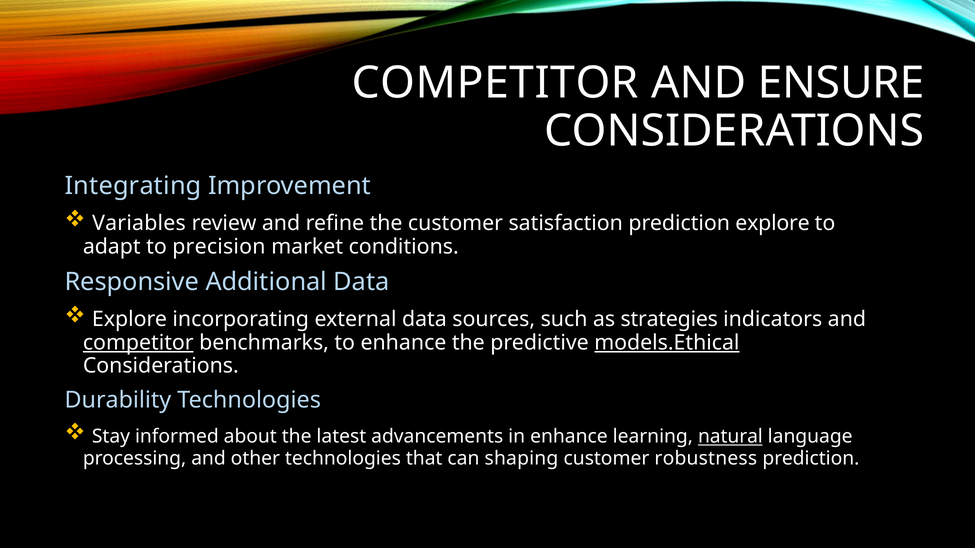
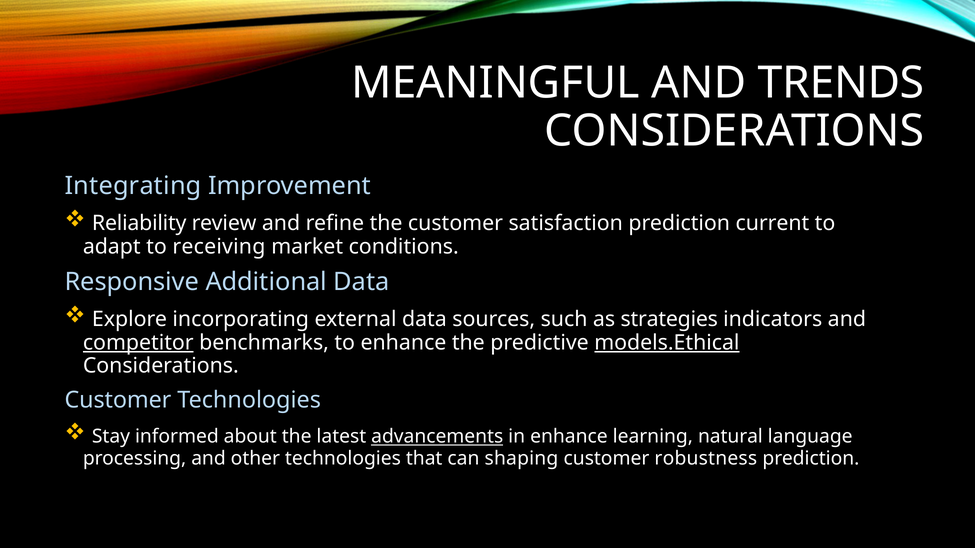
COMPETITOR at (495, 83): COMPETITOR -> MEANINGFUL
ENSURE: ENSURE -> TRENDS
Variables: Variables -> Reliability
prediction explore: explore -> current
precision: precision -> receiving
Durability at (118, 400): Durability -> Customer
advancements underline: none -> present
natural underline: present -> none
